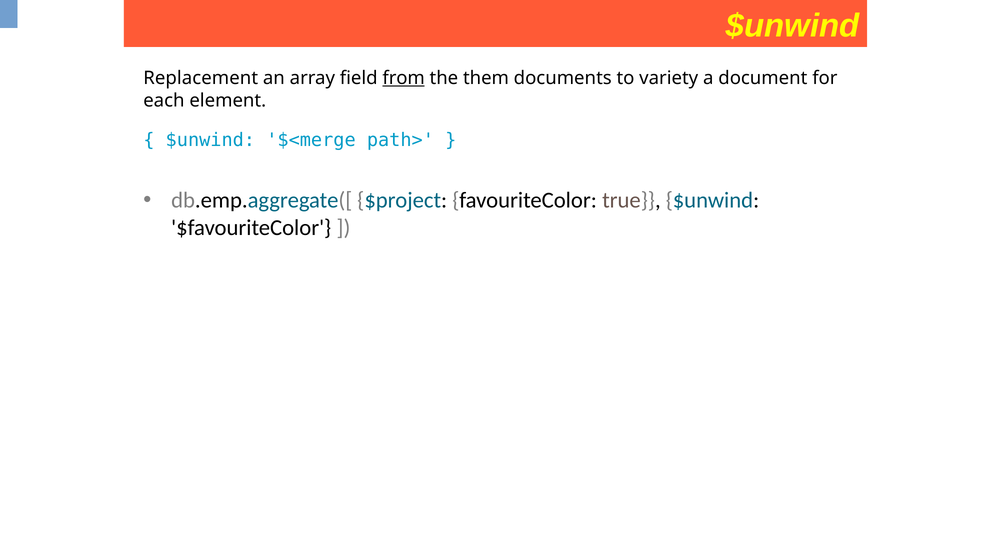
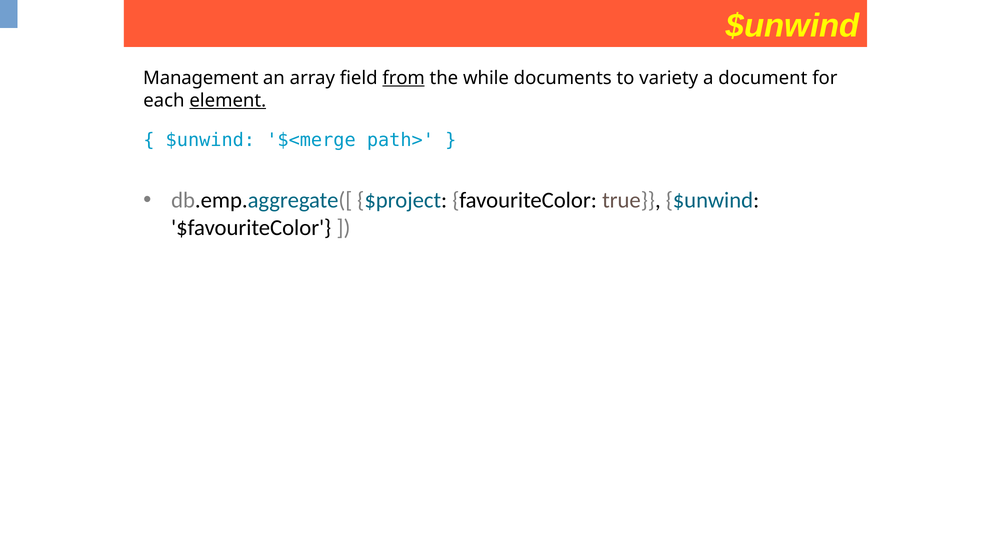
Replacement: Replacement -> Management
them: them -> while
element underline: none -> present
